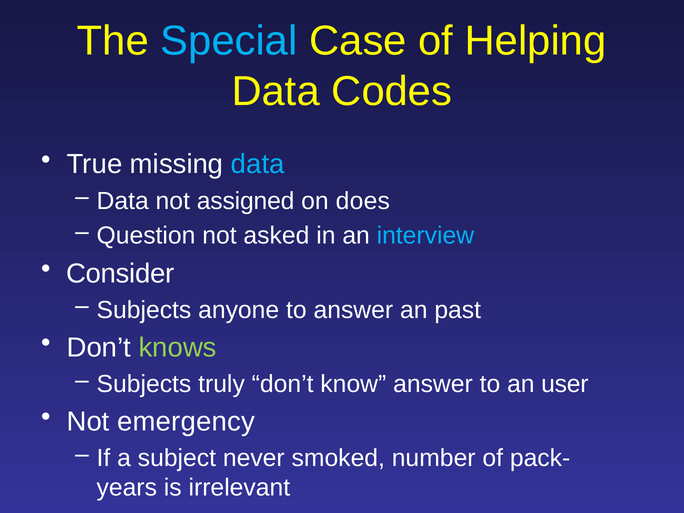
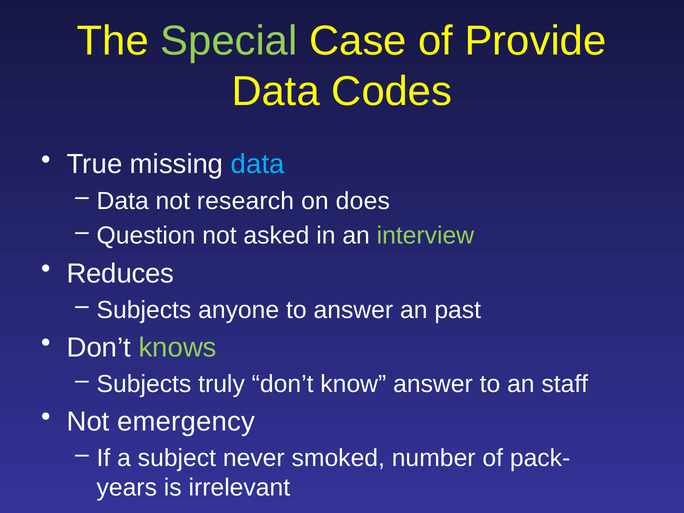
Special colour: light blue -> light green
Helping: Helping -> Provide
assigned: assigned -> research
interview colour: light blue -> light green
Consider: Consider -> Reduces
user: user -> staff
